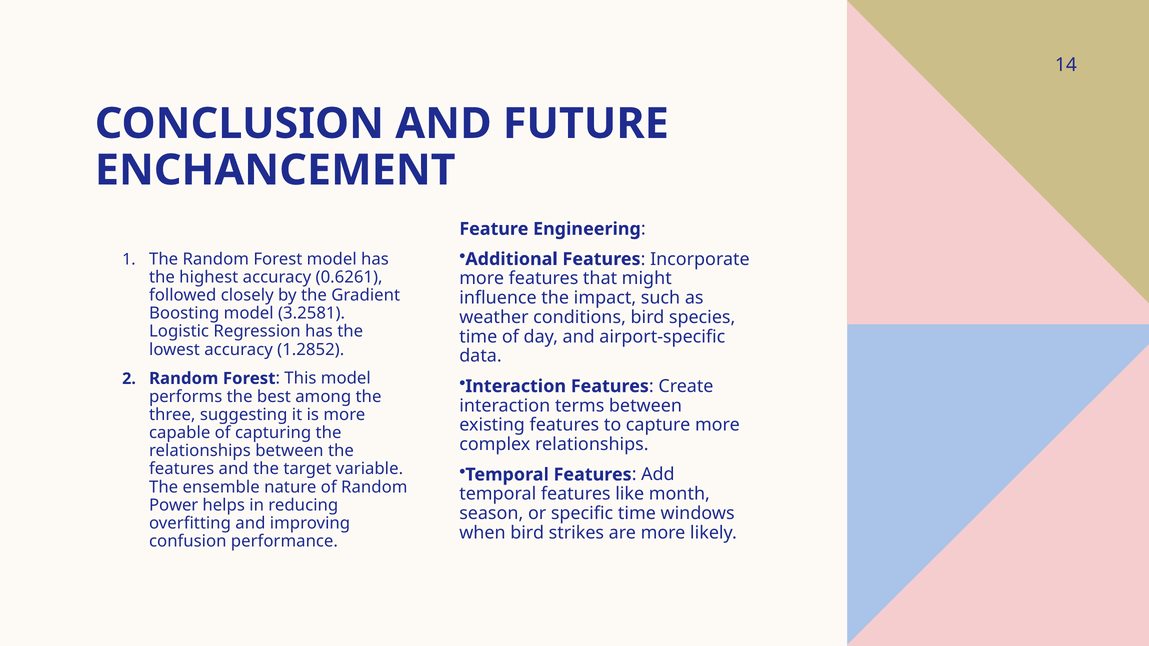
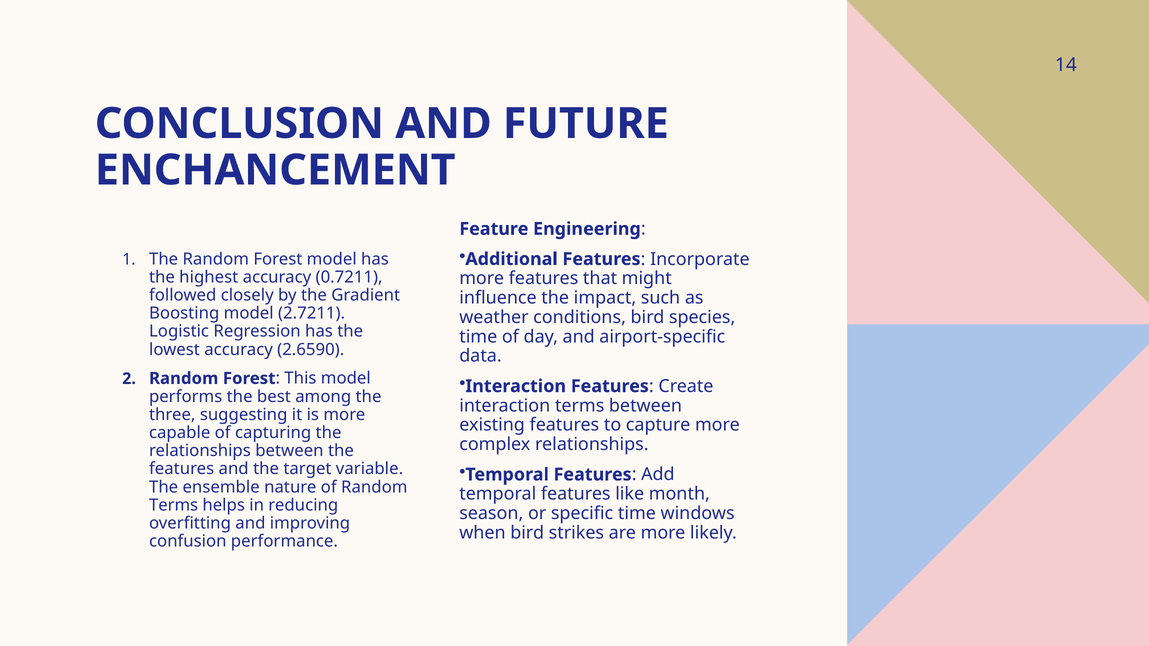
0.6261: 0.6261 -> 0.7211
3.2581: 3.2581 -> 2.7211
1.2852: 1.2852 -> 2.6590
Power at (174, 505): Power -> Terms
